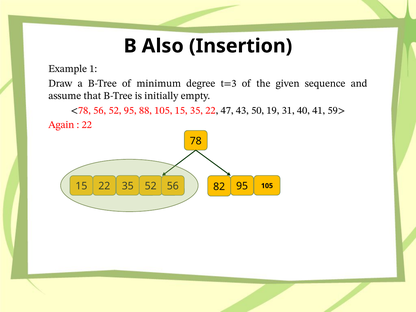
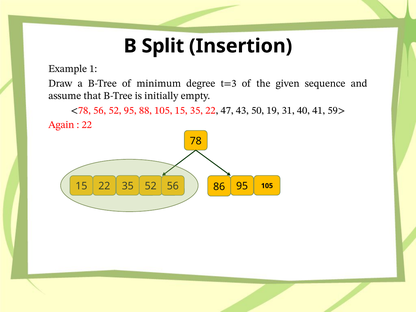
Also: Also -> Split
82: 82 -> 86
